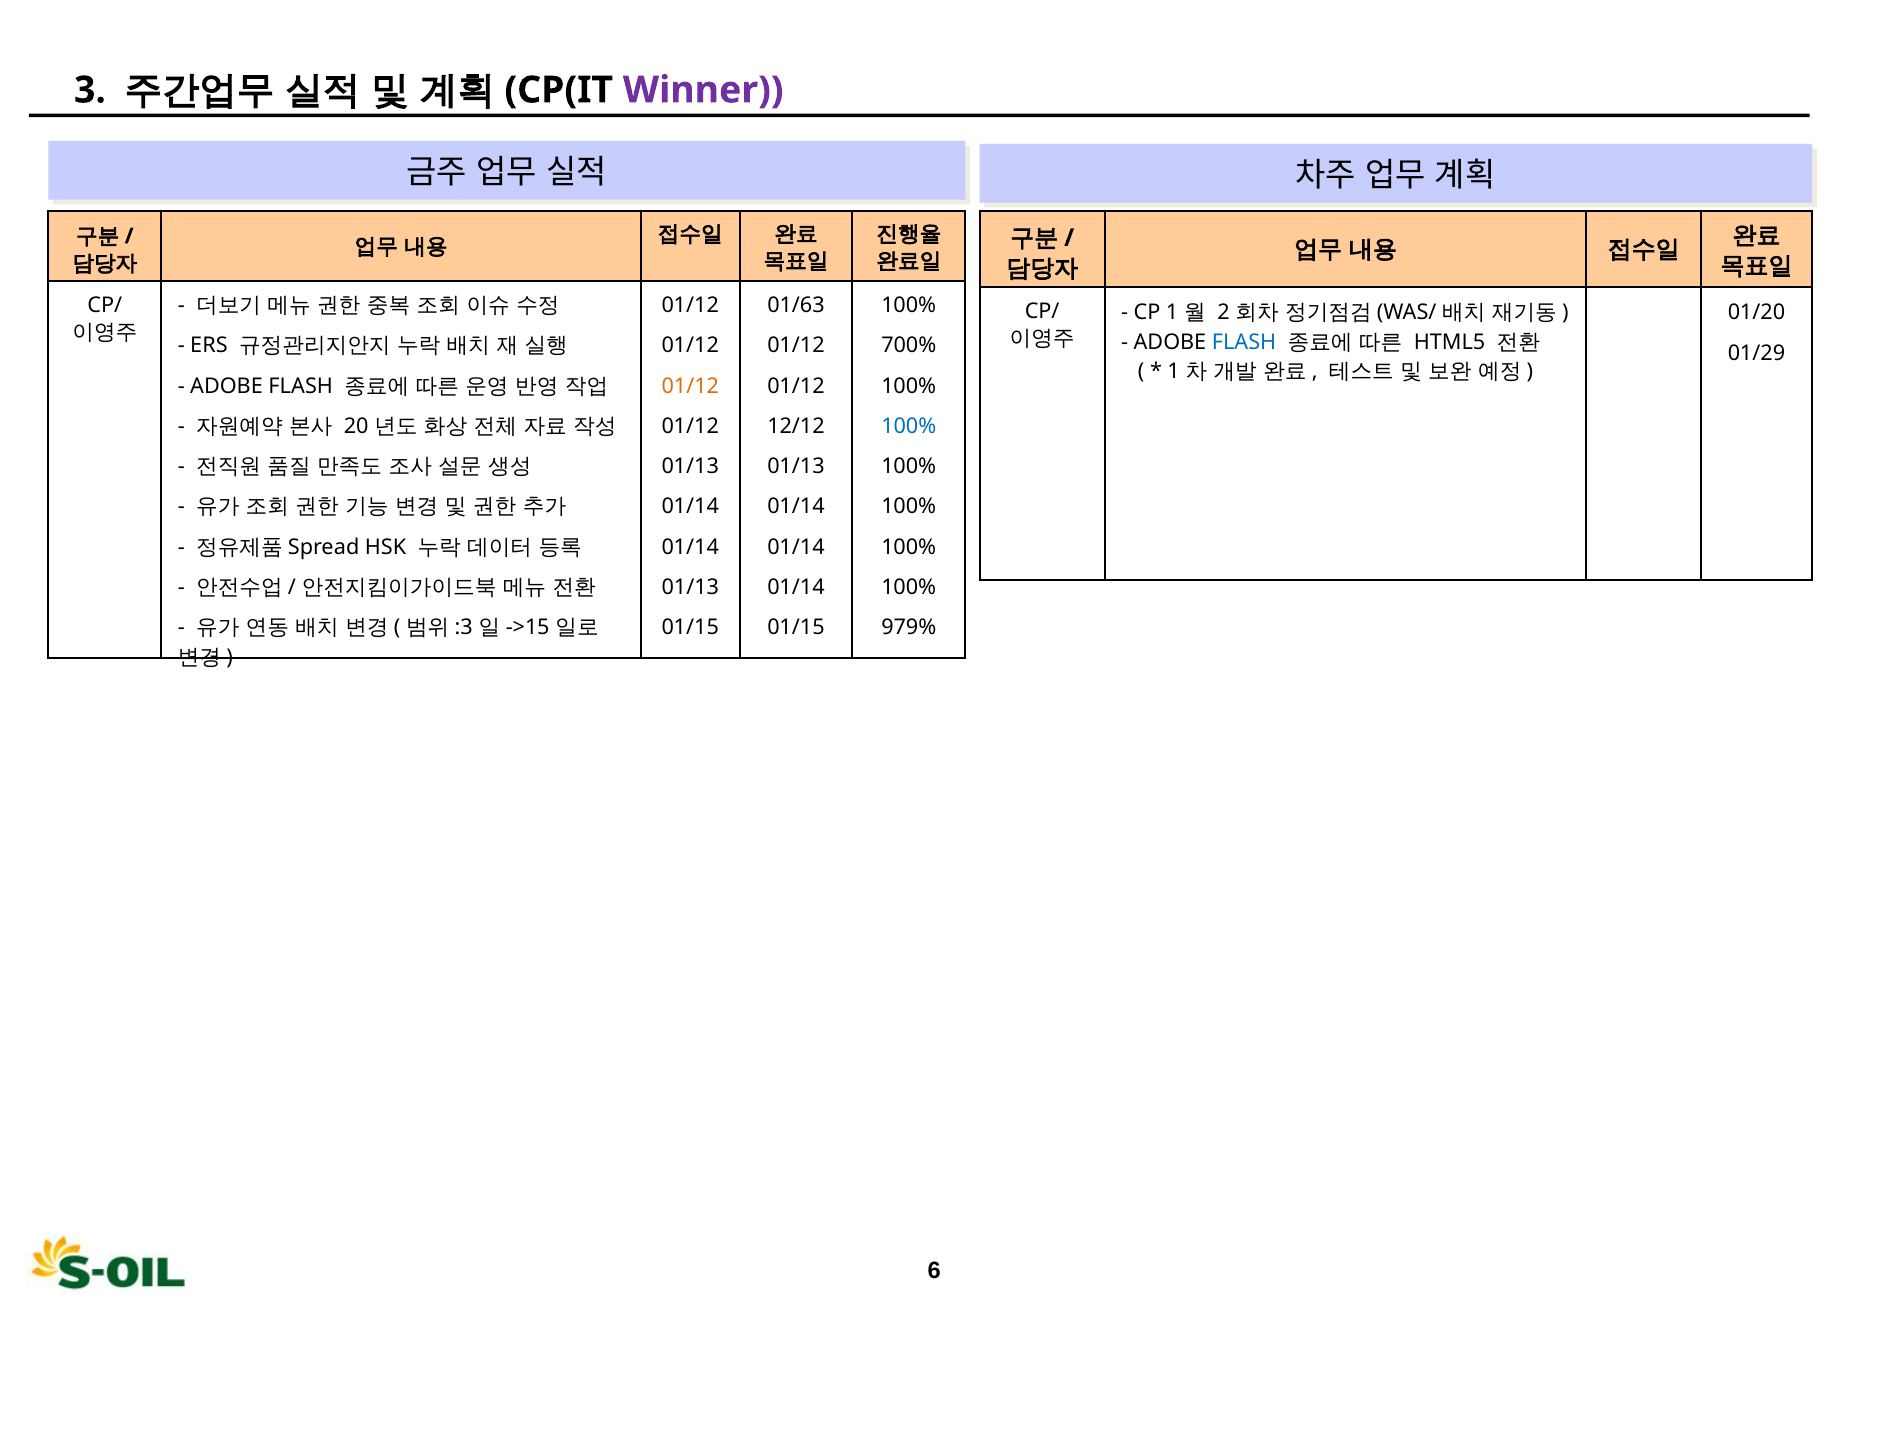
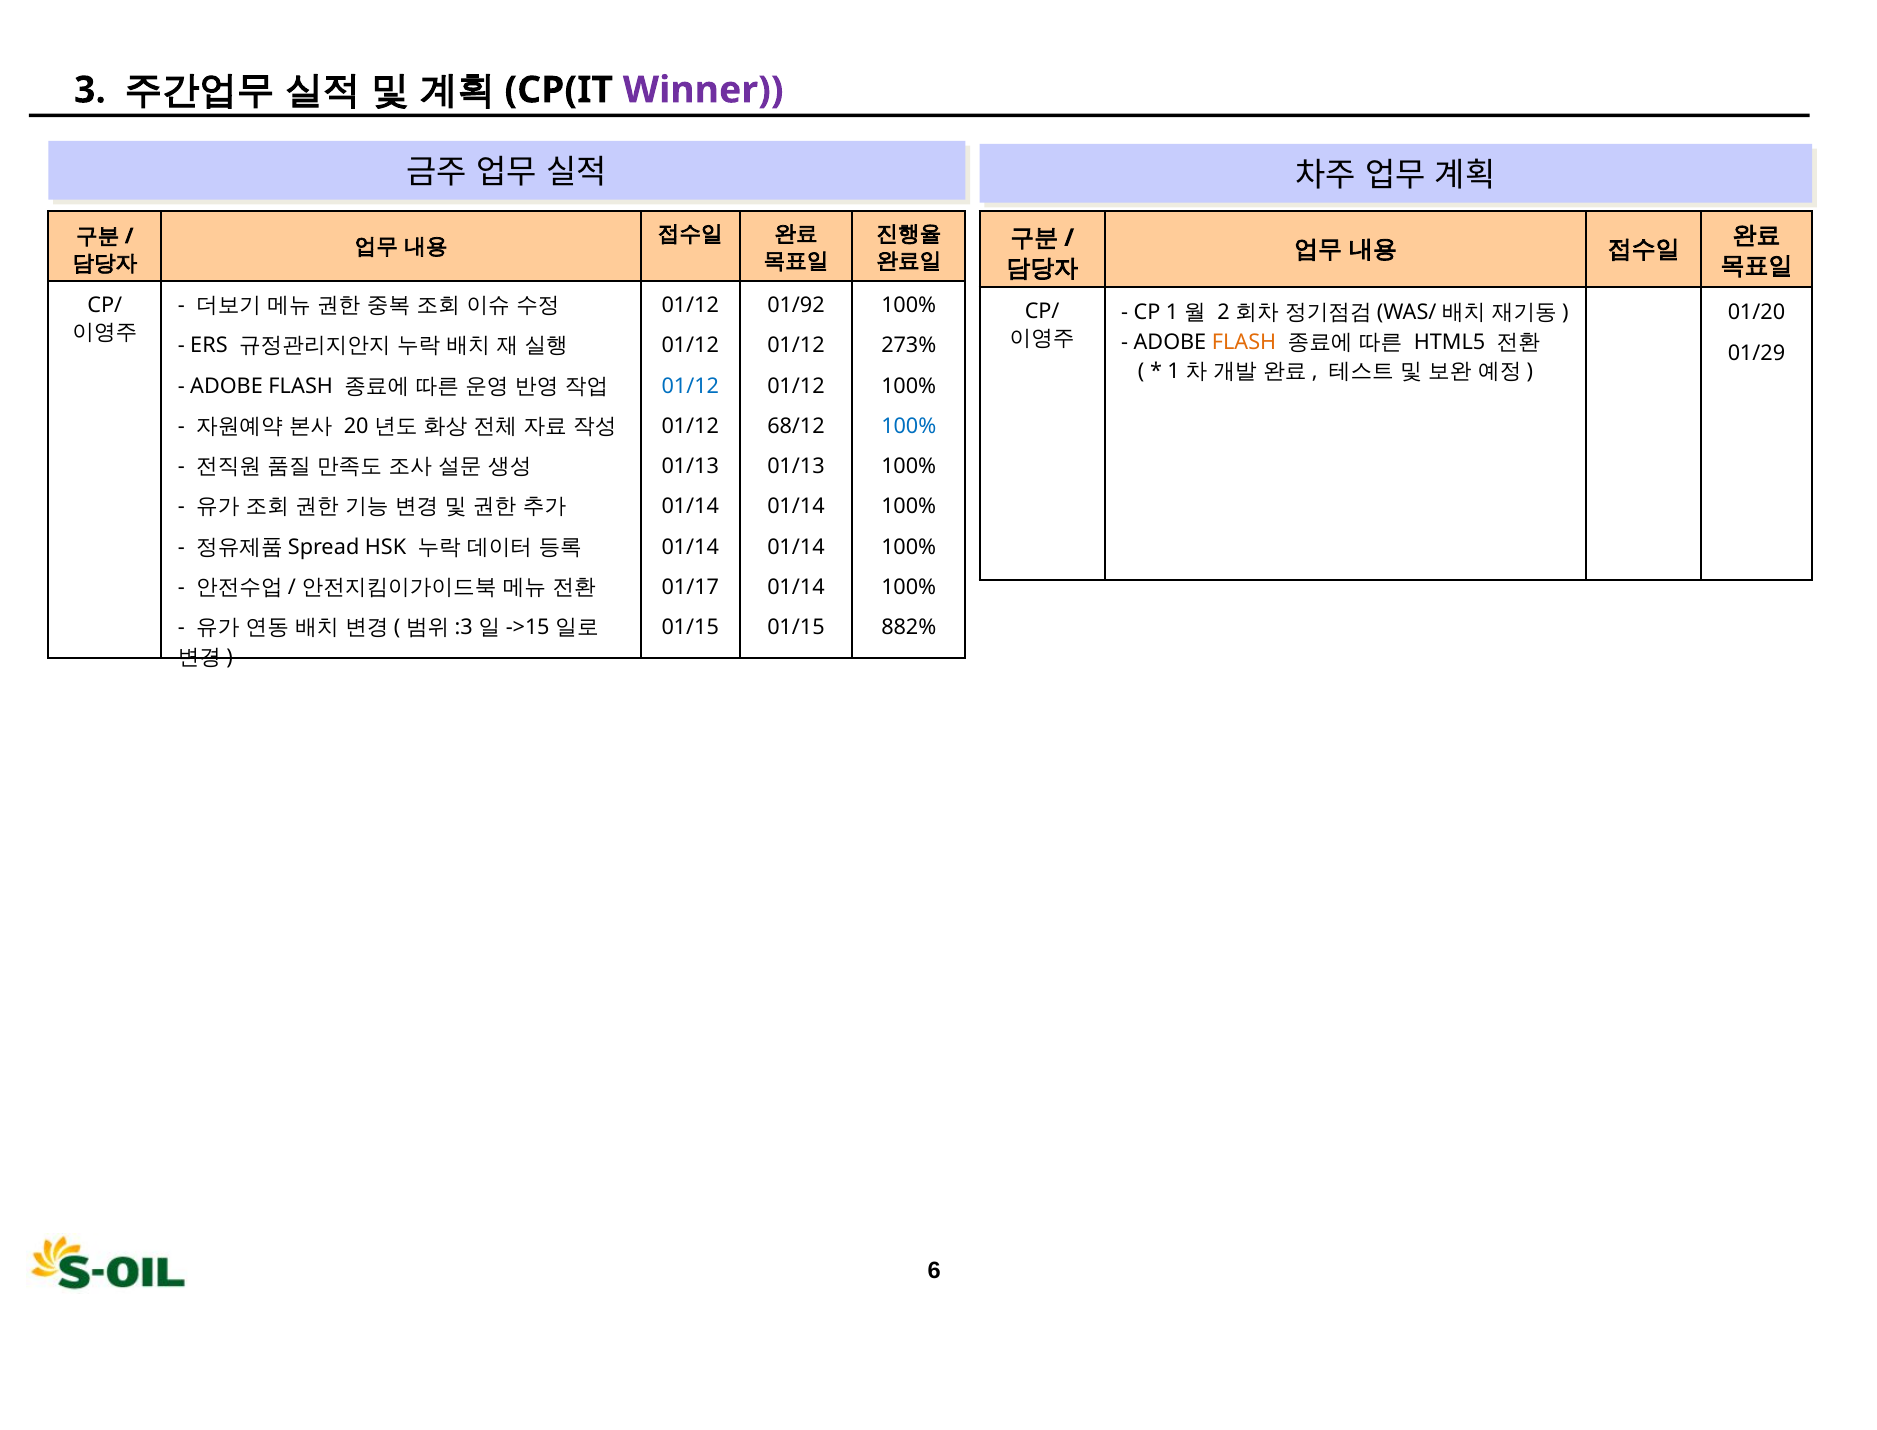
01/63: 01/63 -> 01/92
FLASH at (1244, 342) colour: blue -> orange
700%: 700% -> 273%
01/12 at (690, 386) colour: orange -> blue
12/12: 12/12 -> 68/12
01/13 at (690, 587): 01/13 -> 01/17
979%: 979% -> 882%
